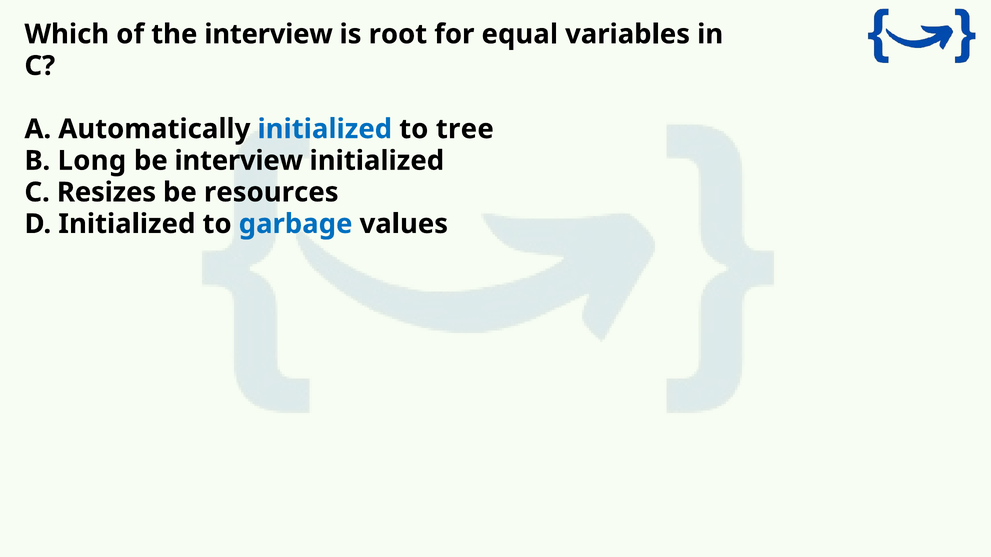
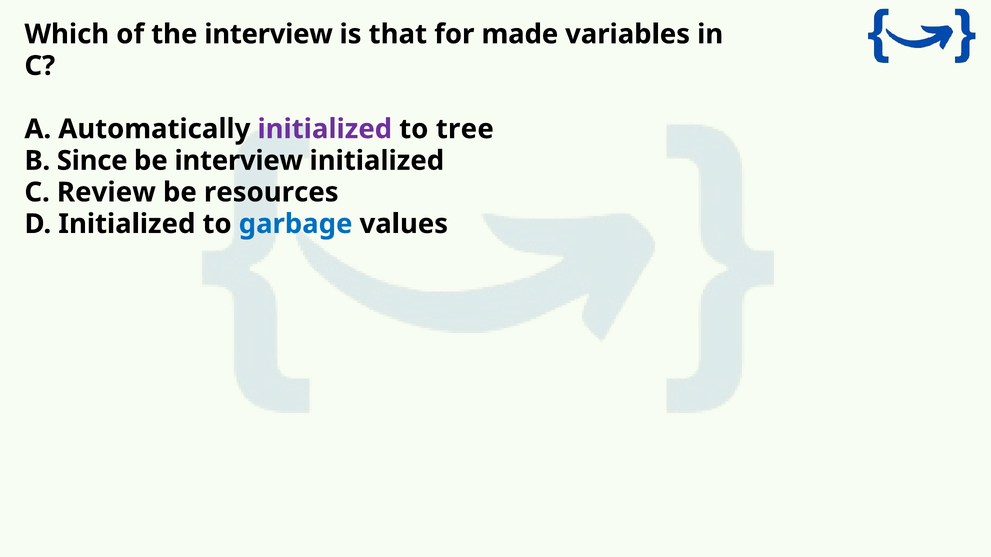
root: root -> that
equal: equal -> made
initialized at (325, 129) colour: blue -> purple
Long: Long -> Since
Resizes: Resizes -> Review
